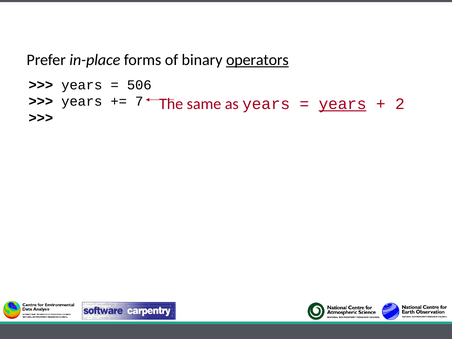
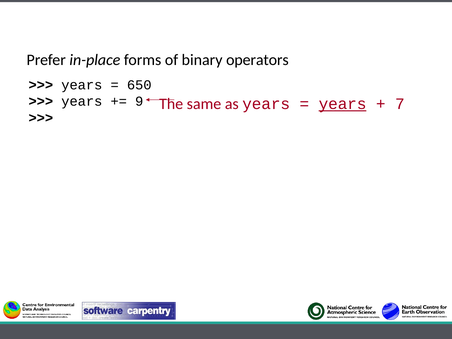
operators underline: present -> none
506: 506 -> 650
7: 7 -> 9
2: 2 -> 7
